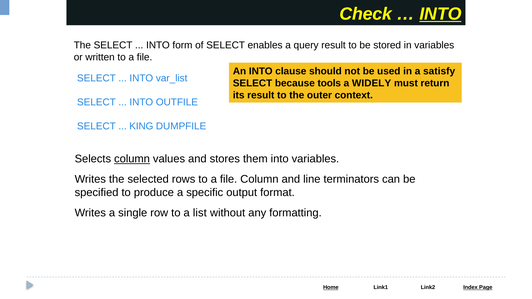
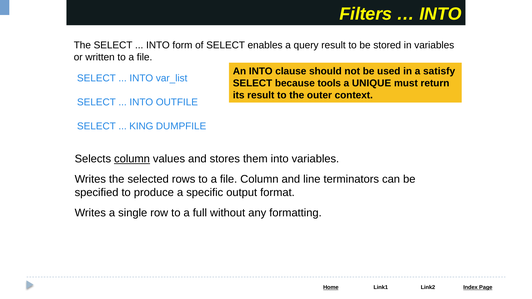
Check: Check -> Filters
INTO at (440, 14) underline: present -> none
WIDELY: WIDELY -> UNIQUE
list: list -> full
